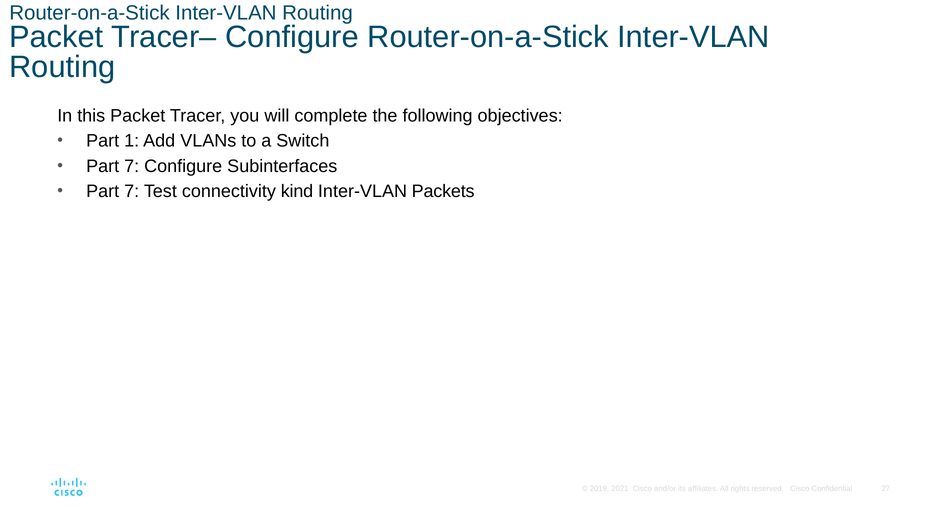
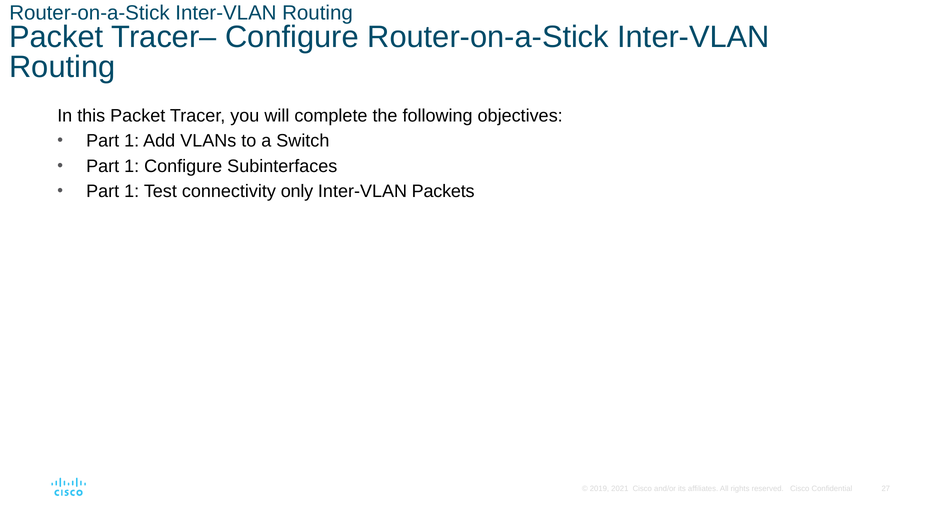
7 at (132, 166): 7 -> 1
7 at (132, 191): 7 -> 1
kind: kind -> only
